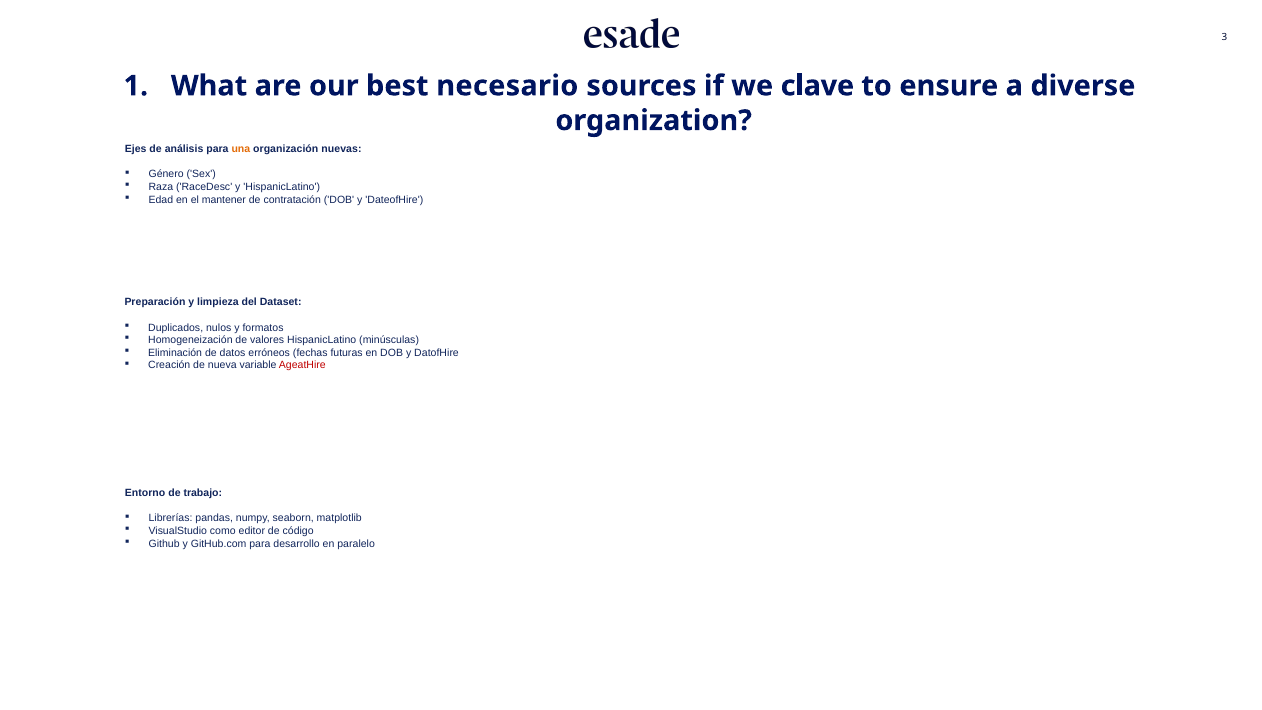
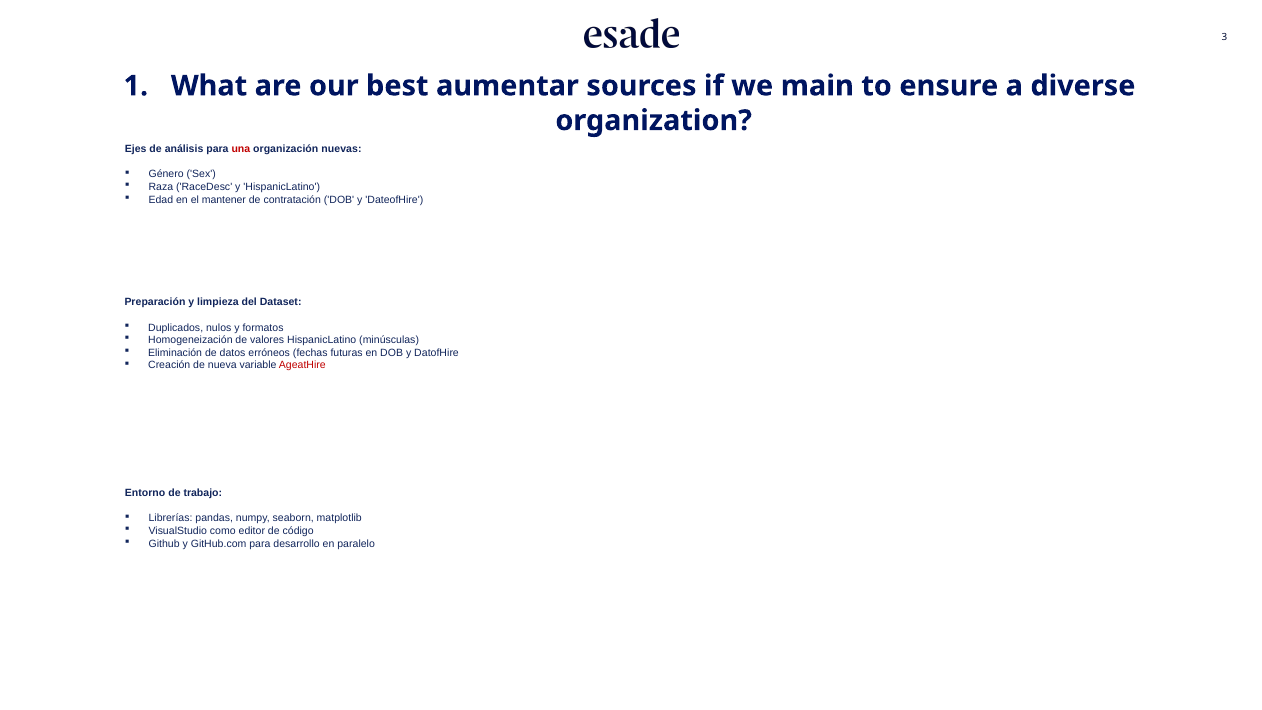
necesario: necesario -> aumentar
clave: clave -> main
una colour: orange -> red
